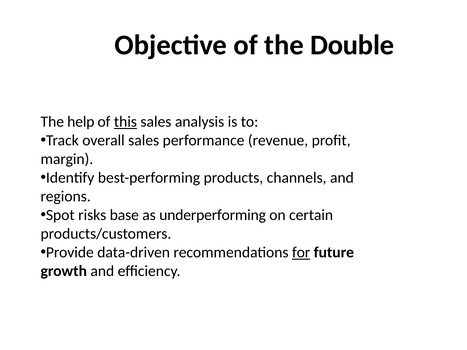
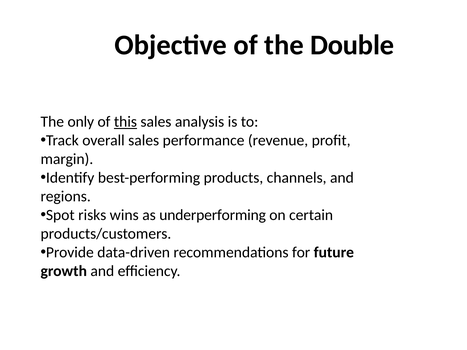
help: help -> only
base: base -> wins
for underline: present -> none
